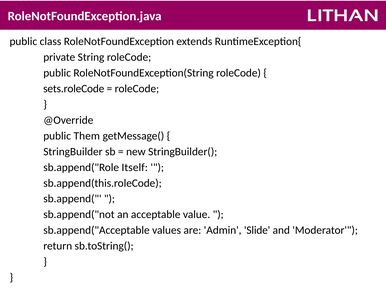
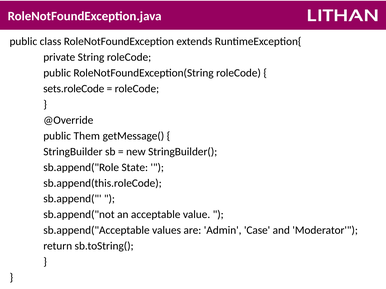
Itself: Itself -> State
Slide: Slide -> Case
